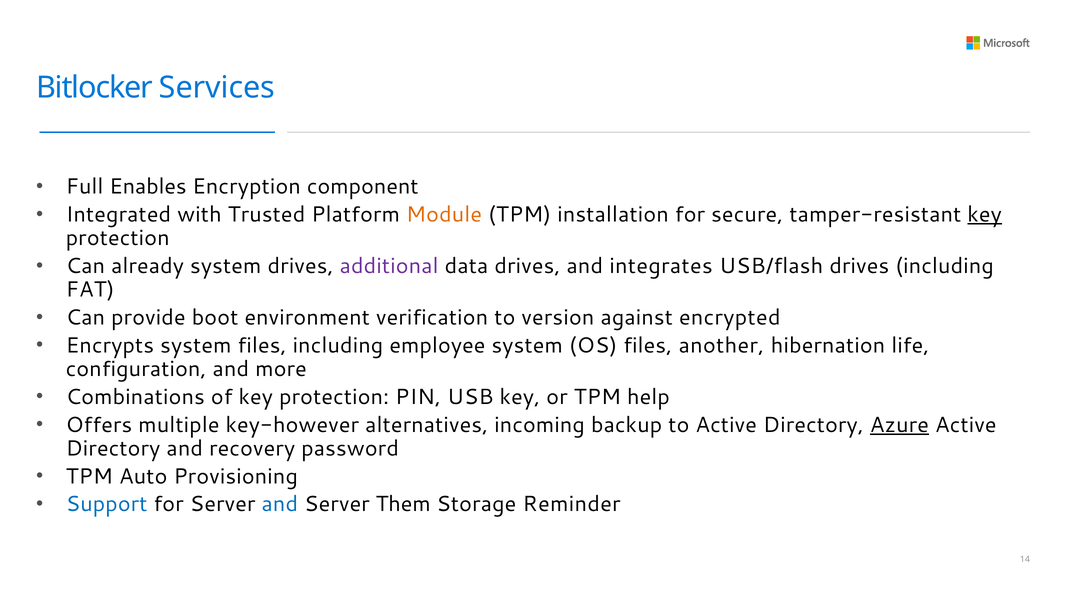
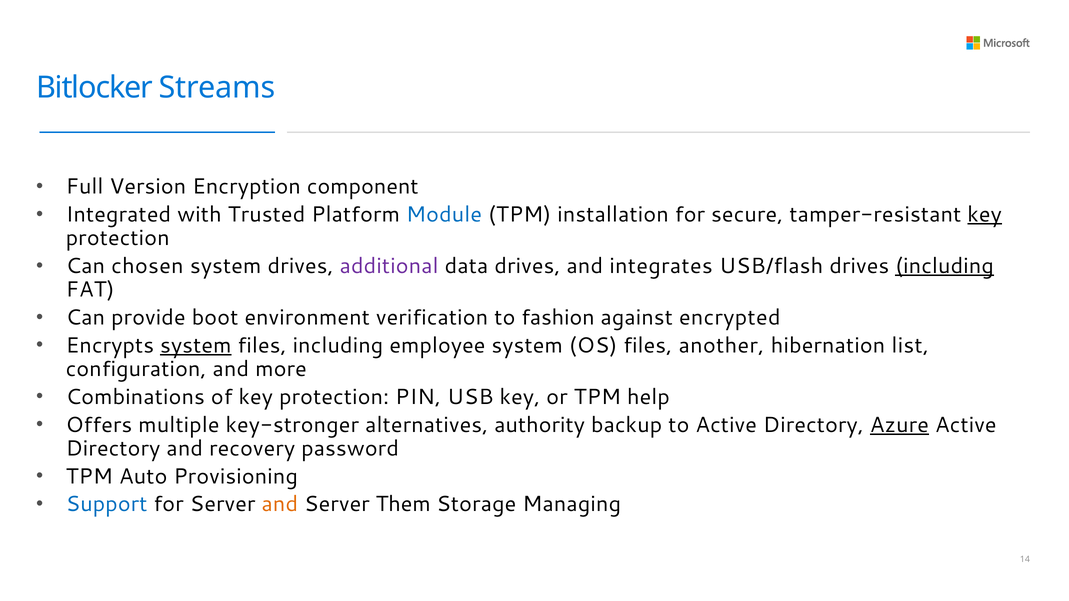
Services: Services -> Streams
Enables: Enables -> Version
Module colour: orange -> blue
already: already -> chosen
including at (945, 266) underline: none -> present
version: version -> fashion
system at (196, 345) underline: none -> present
life: life -> list
key-however: key-however -> key-stronger
incoming: incoming -> authority
and at (280, 504) colour: blue -> orange
Reminder: Reminder -> Managing
